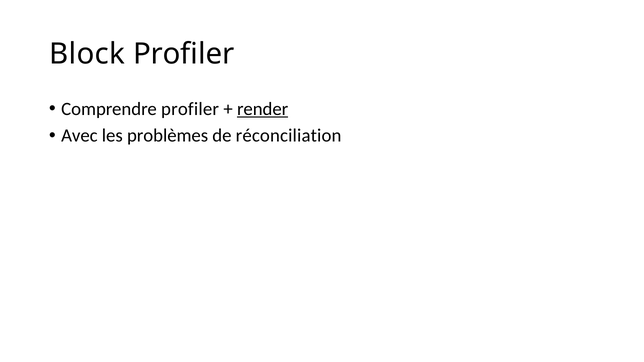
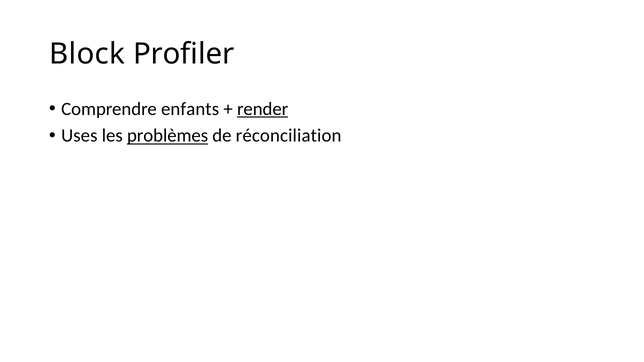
Comprendre profiler: profiler -> enfants
Avec: Avec -> Uses
problèmes underline: none -> present
